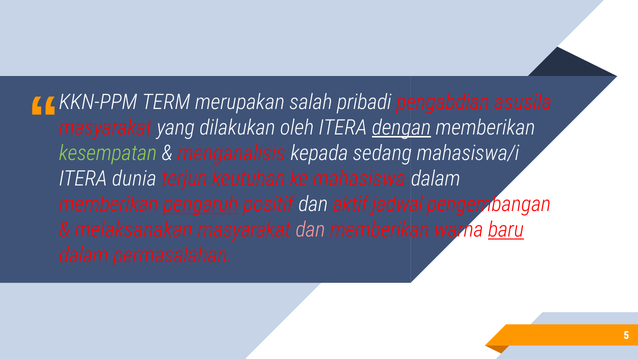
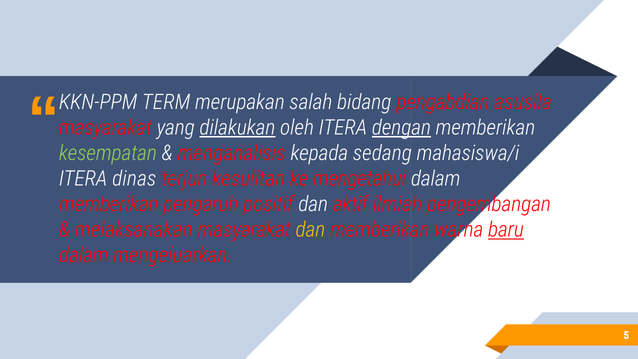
pribadi: pribadi -> bidang
dilakukan underline: none -> present
dunia: dunia -> dinas
keutuhan: keutuhan -> kesulitan
mahasiswa: mahasiswa -> mengetahui
pengaruh underline: present -> none
jadwal: jadwal -> ilmiah
dan at (310, 230) colour: pink -> yellow
permasalahan: permasalahan -> mengeluarkan
